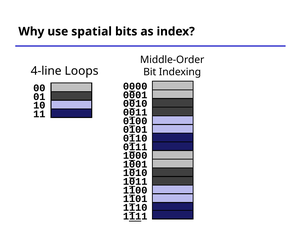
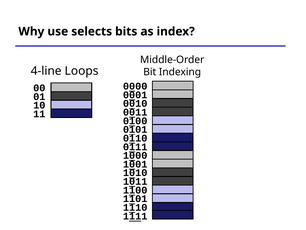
spatial: spatial -> selects
